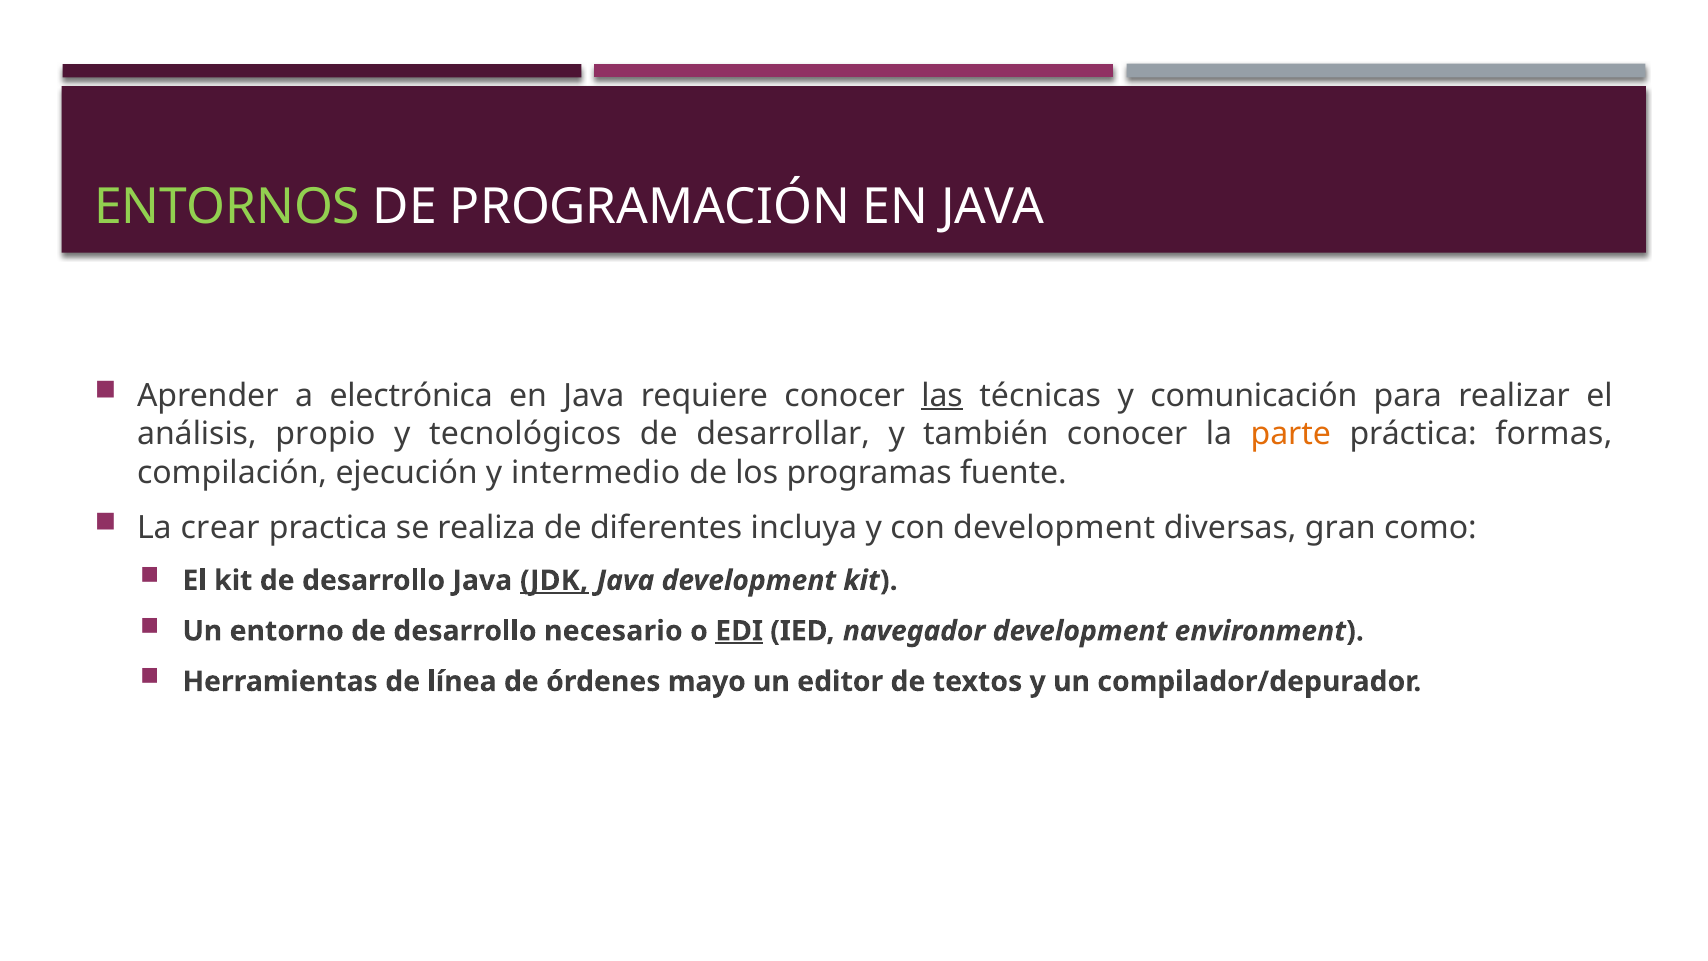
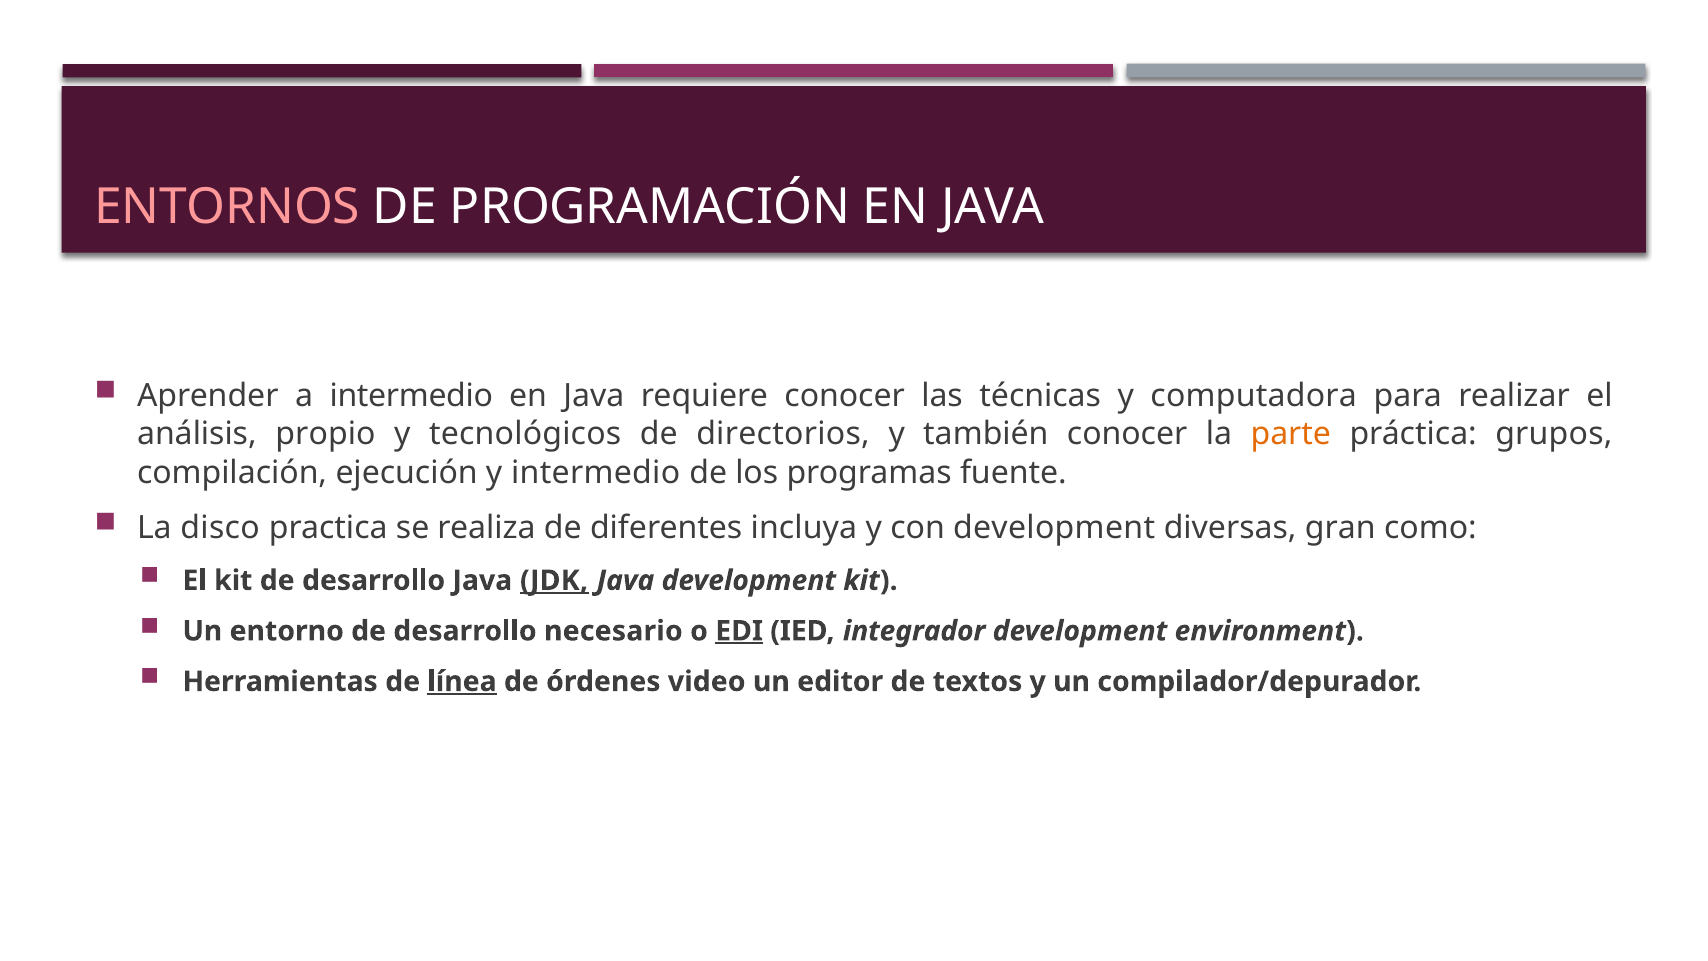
ENTORNOS colour: light green -> pink
a electrónica: electrónica -> intermedio
las underline: present -> none
comunicación: comunicación -> computadora
desarrollar: desarrollar -> directorios
formas: formas -> grupos
crear: crear -> disco
navegador: navegador -> integrador
línea underline: none -> present
mayo: mayo -> video
